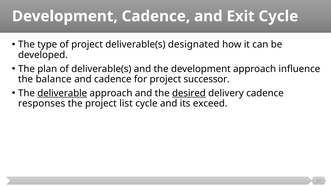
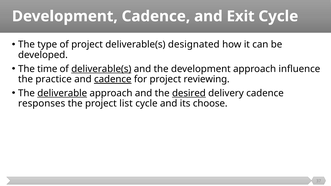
plan: plan -> time
deliverable(s at (101, 69) underline: none -> present
balance: balance -> practice
cadence at (113, 79) underline: none -> present
successor: successor -> reviewing
exceed: exceed -> choose
